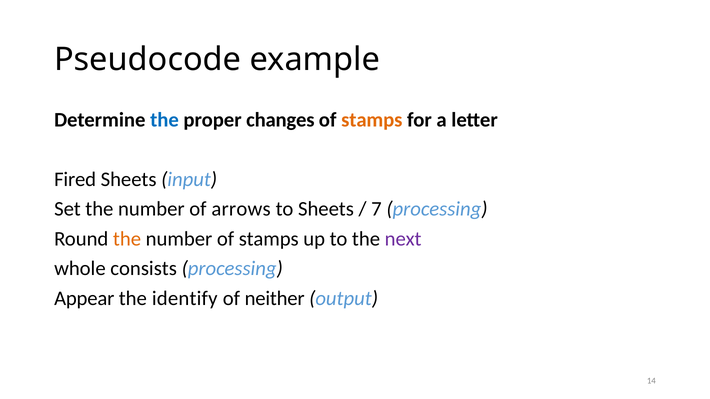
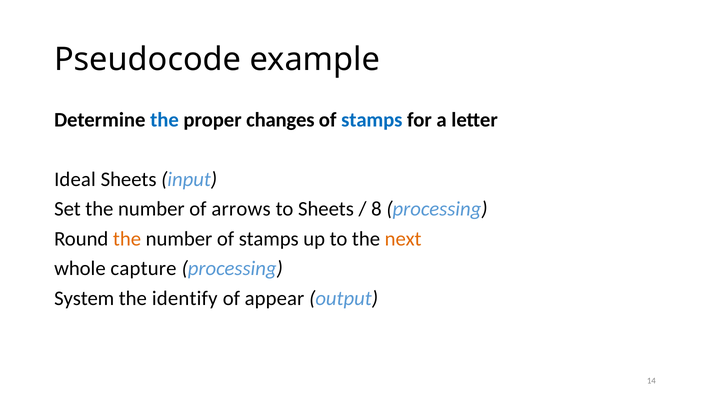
stamps at (372, 120) colour: orange -> blue
Fired: Fired -> Ideal
7: 7 -> 8
next colour: purple -> orange
consists: consists -> capture
Appear: Appear -> System
neither: neither -> appear
